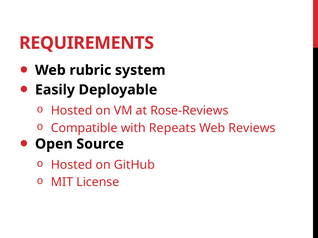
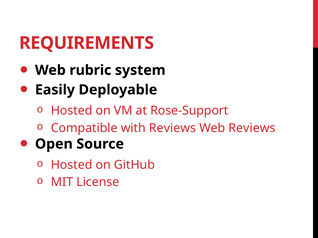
Rose-Reviews: Rose-Reviews -> Rose-Support
with Repeats: Repeats -> Reviews
